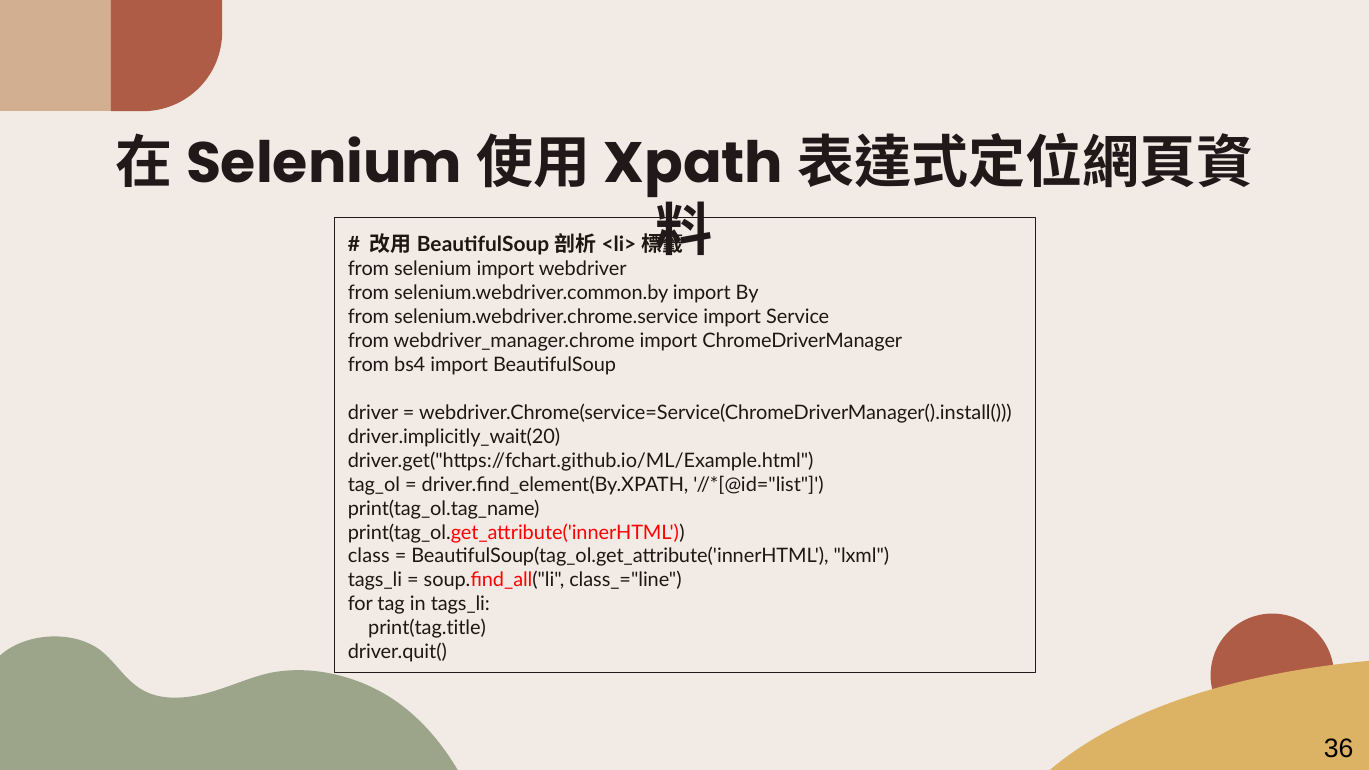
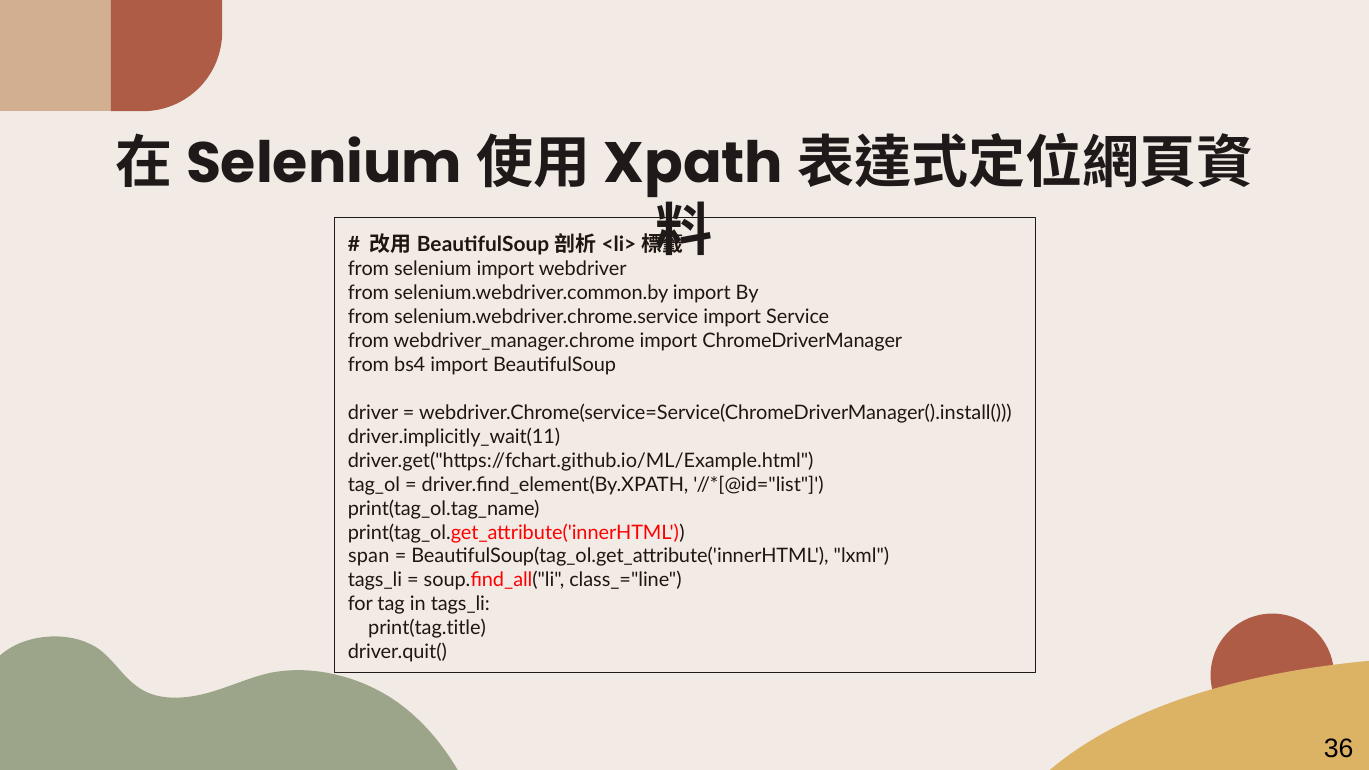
driver.implicitly_wait(20: driver.implicitly_wait(20 -> driver.implicitly_wait(11
class: class -> span
